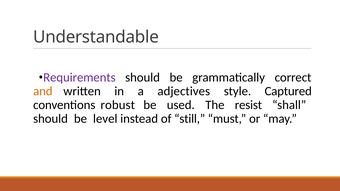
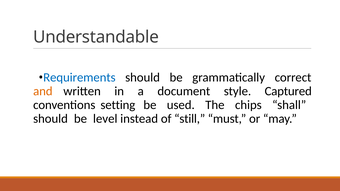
Requirements colour: purple -> blue
adjectives: adjectives -> document
robust: robust -> setting
resist: resist -> chips
